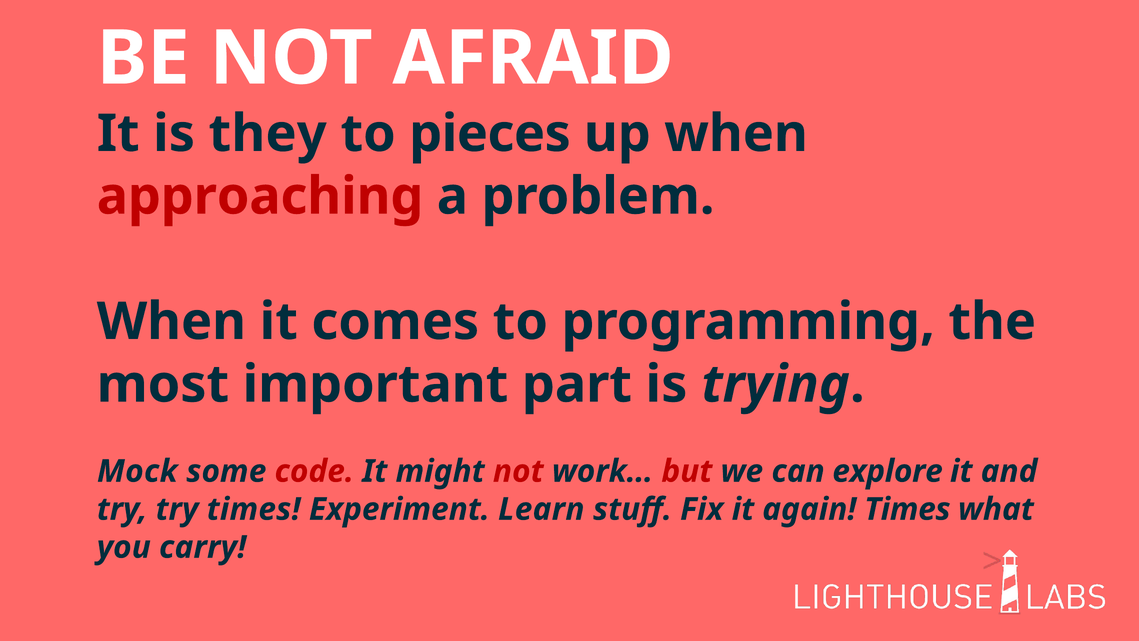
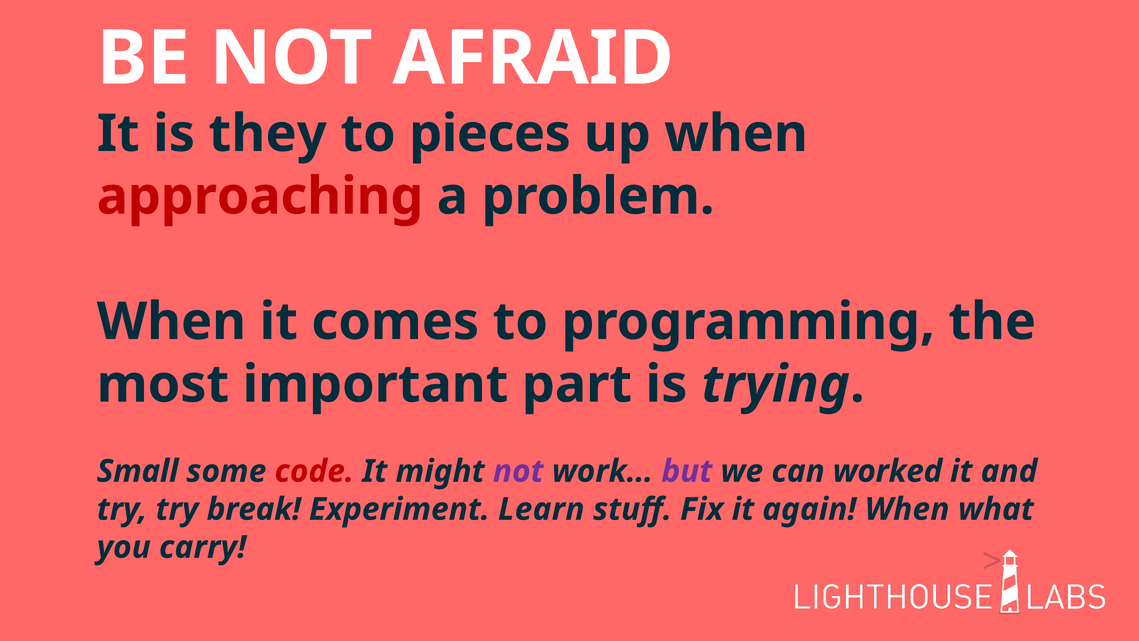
Mock: Mock -> Small
not at (518, 471) colour: red -> purple
but colour: red -> purple
explore: explore -> worked
try times: times -> break
again Times: Times -> When
